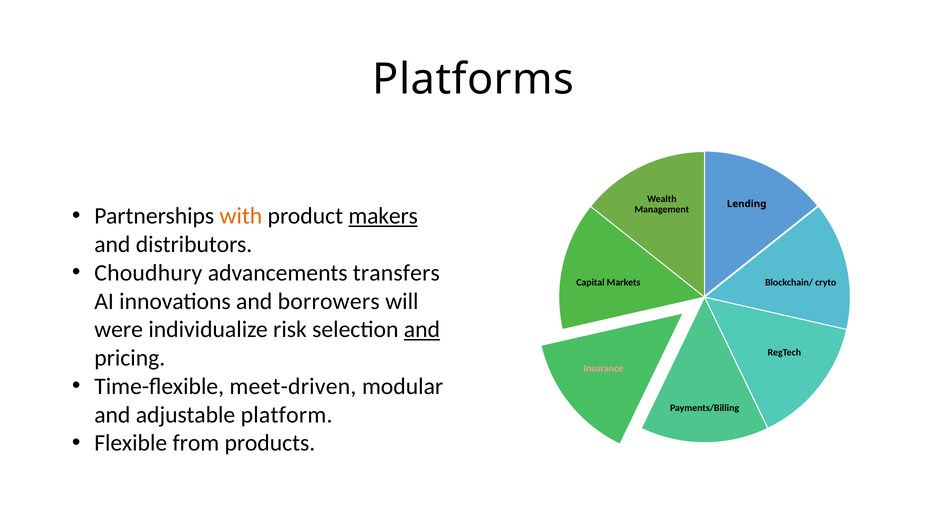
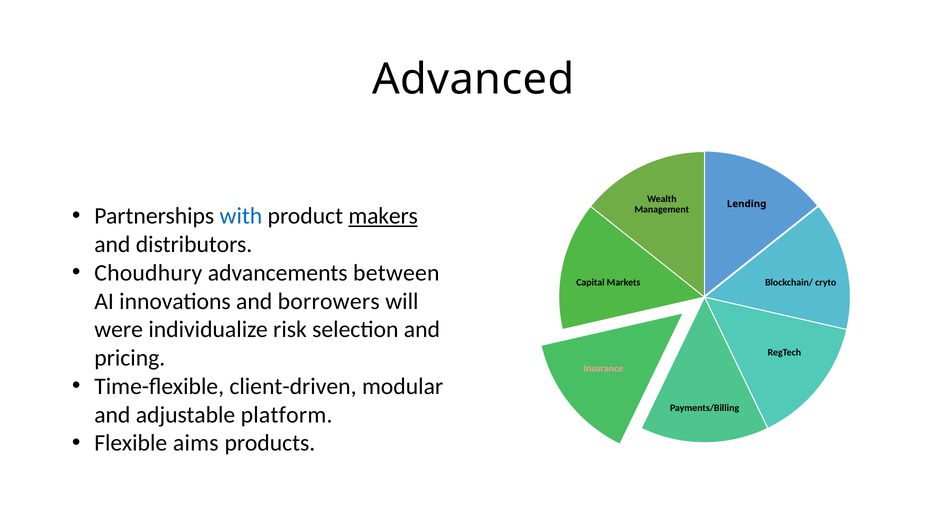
Platforms: Platforms -> Advanced
with colour: orange -> blue
transfers: transfers -> between
and at (422, 330) underline: present -> none
meet-driven: meet-driven -> client-driven
from: from -> aims
